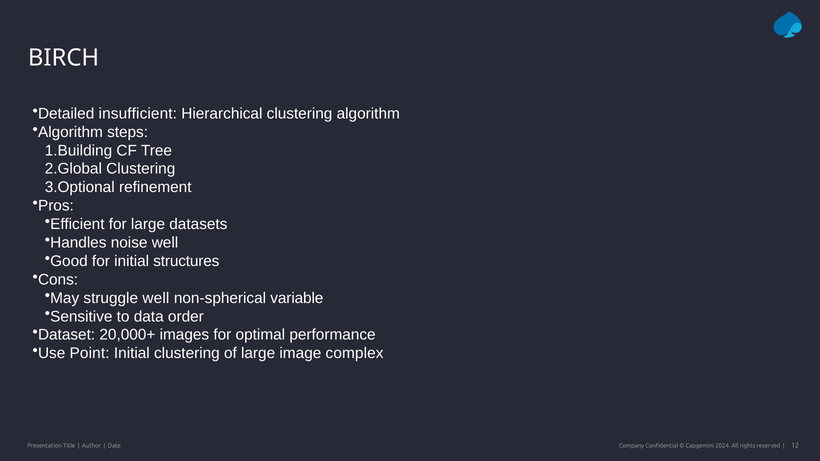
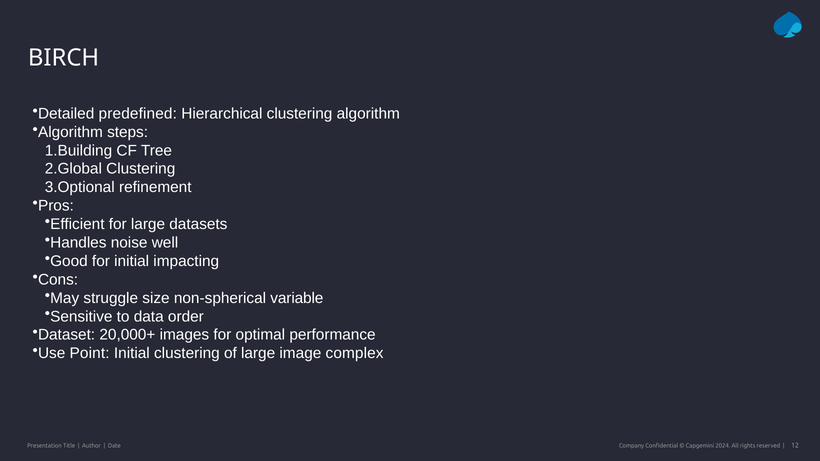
insufficient: insufficient -> predefined
structures: structures -> impacting
struggle well: well -> size
